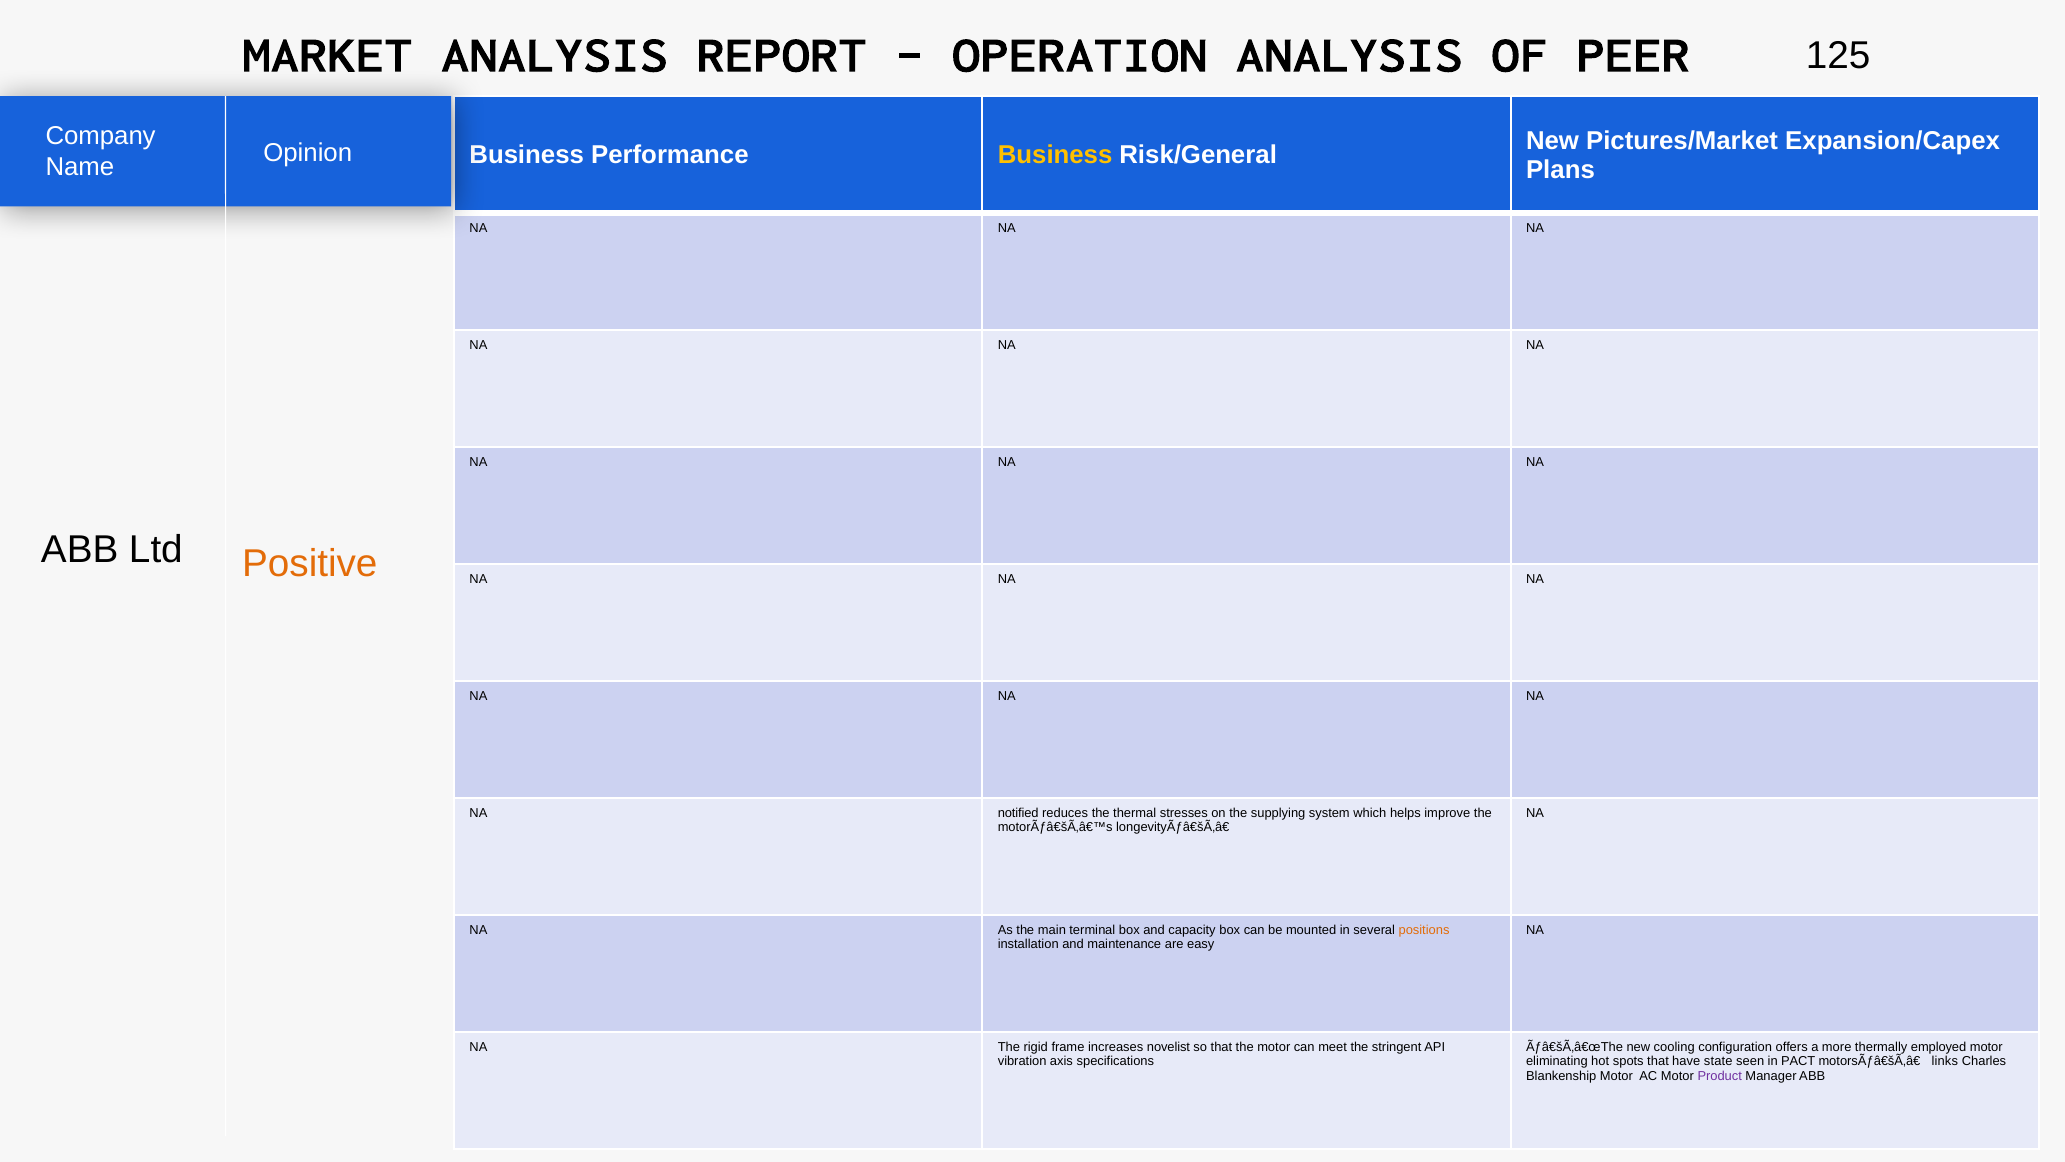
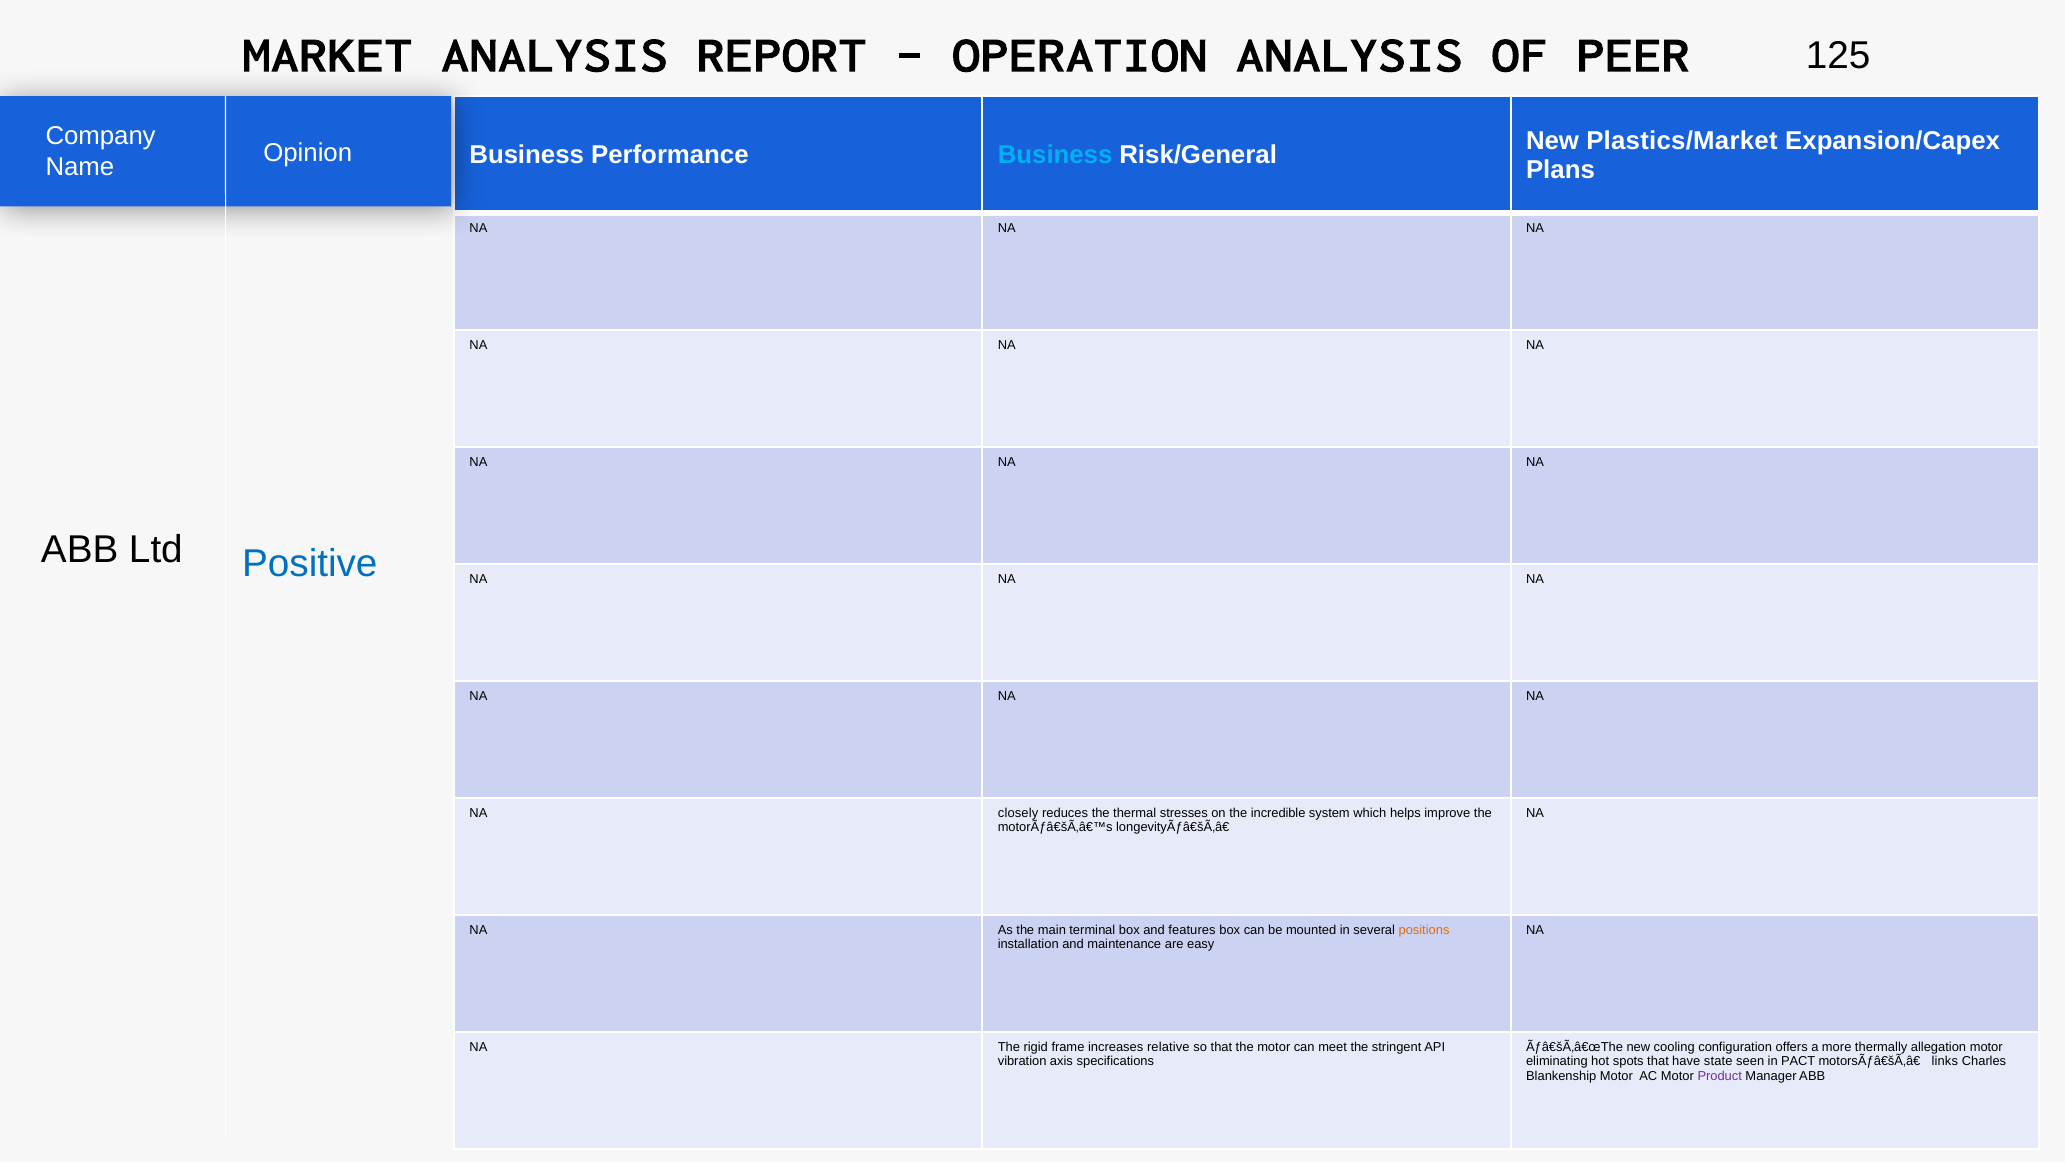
Pictures/Market: Pictures/Market -> Plastics/Market
Business at (1055, 155) colour: yellow -> light blue
Positive colour: orange -> blue
notified: notified -> closely
supplying: supplying -> incredible
capacity: capacity -> features
novelist: novelist -> relative
employed: employed -> allegation
